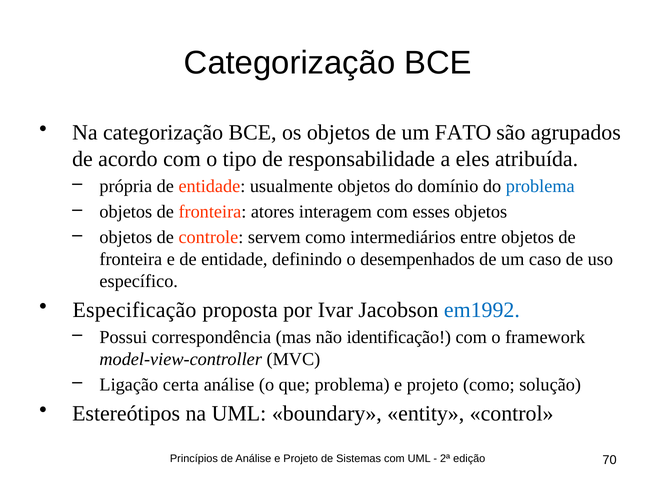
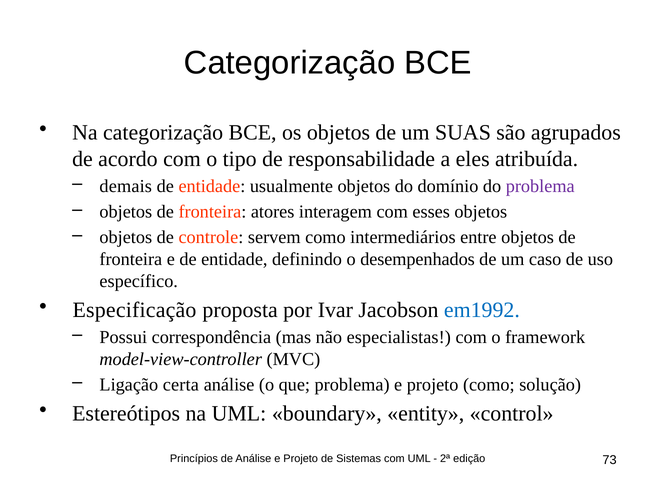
FATO: FATO -> SUAS
própria: própria -> demais
problema at (540, 186) colour: blue -> purple
identificação: identificação -> especialistas
70: 70 -> 73
